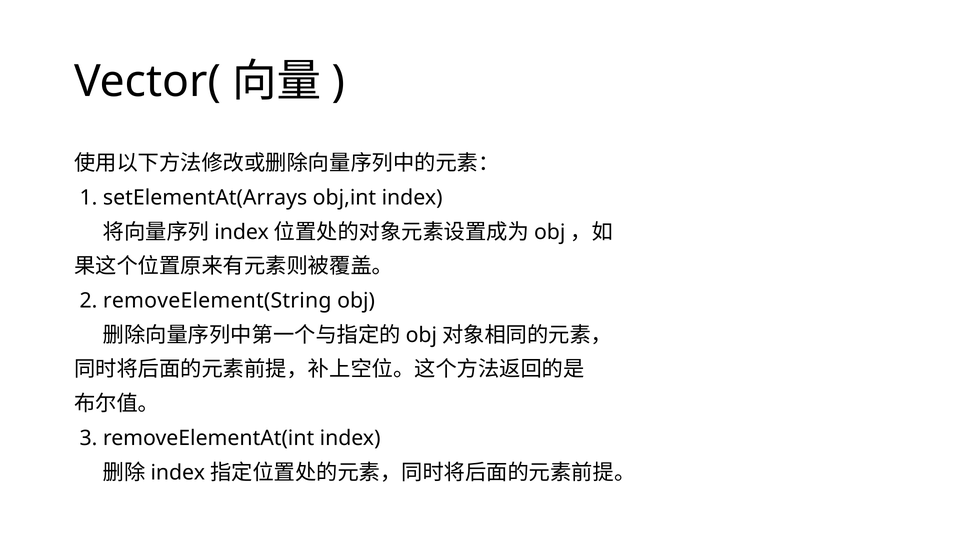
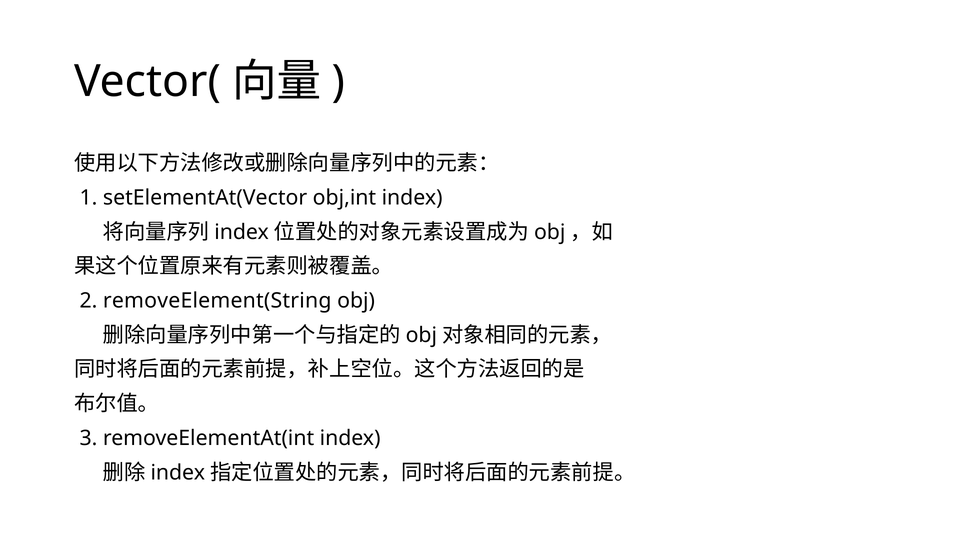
setElementAt(Arrays: setElementAt(Arrays -> setElementAt(Vector
